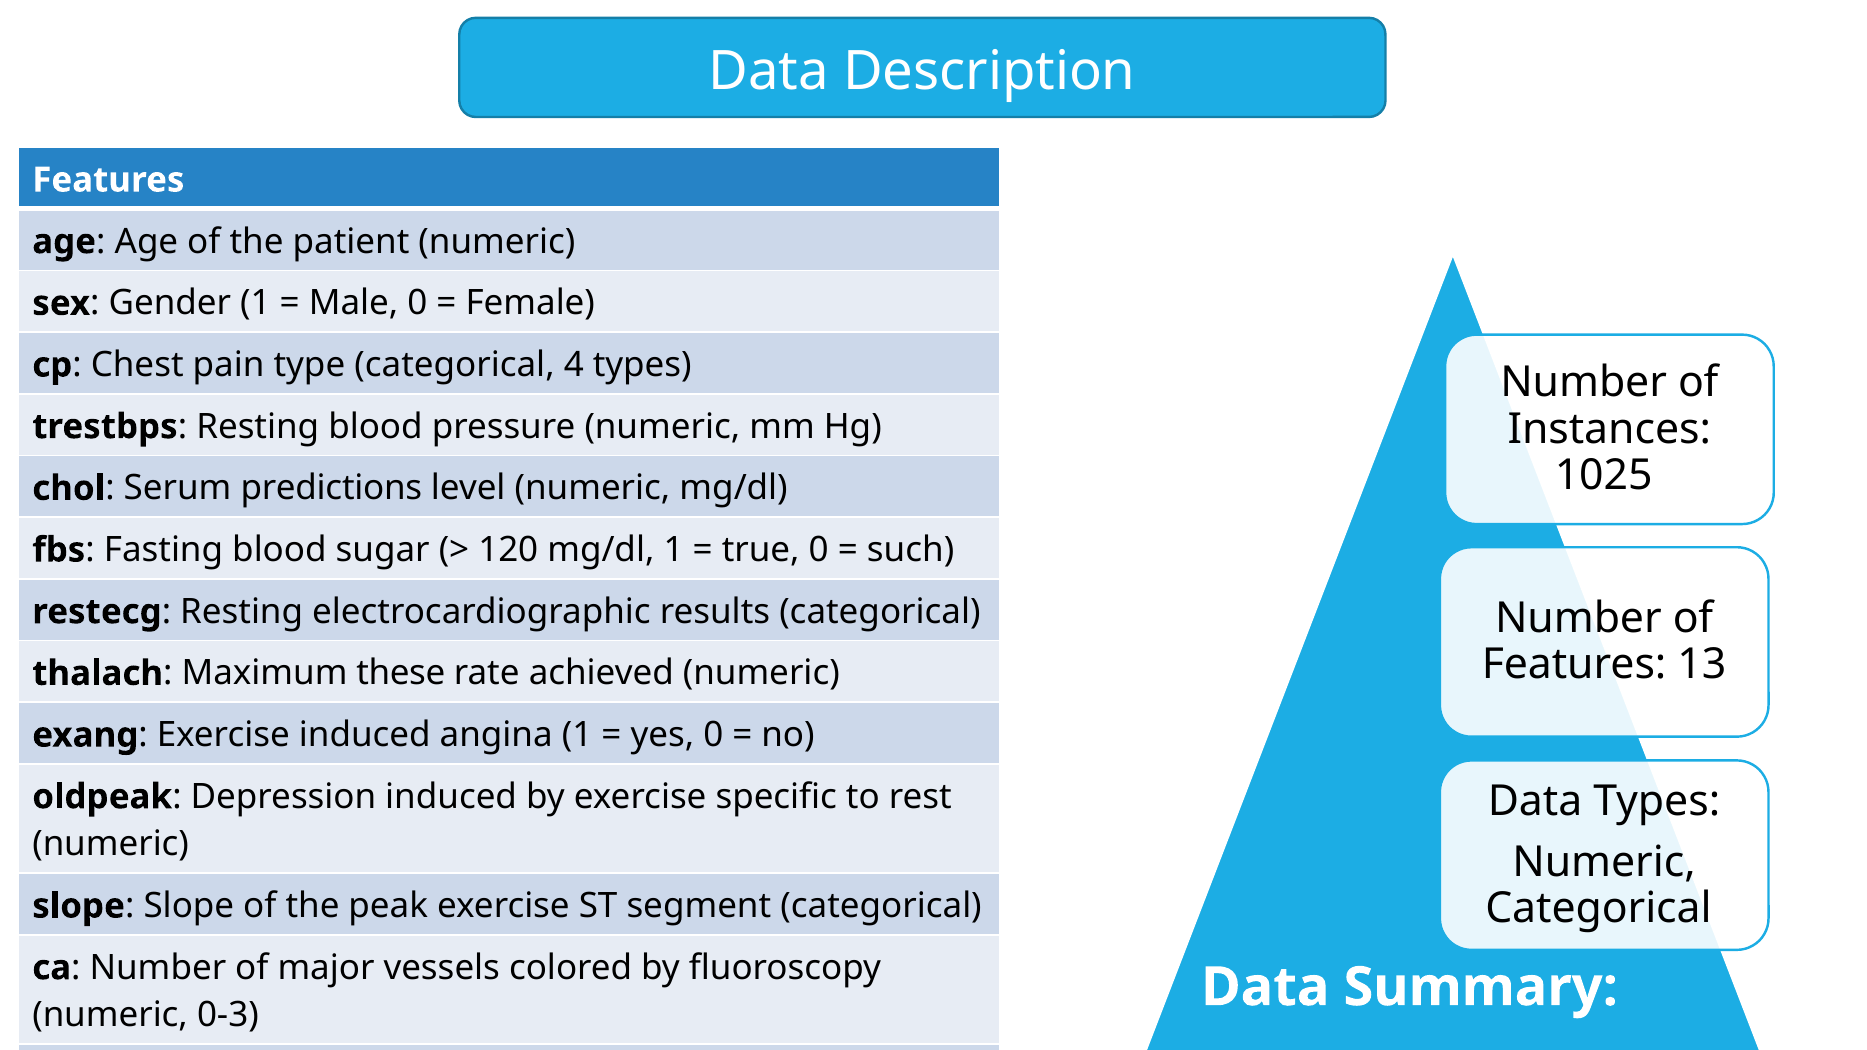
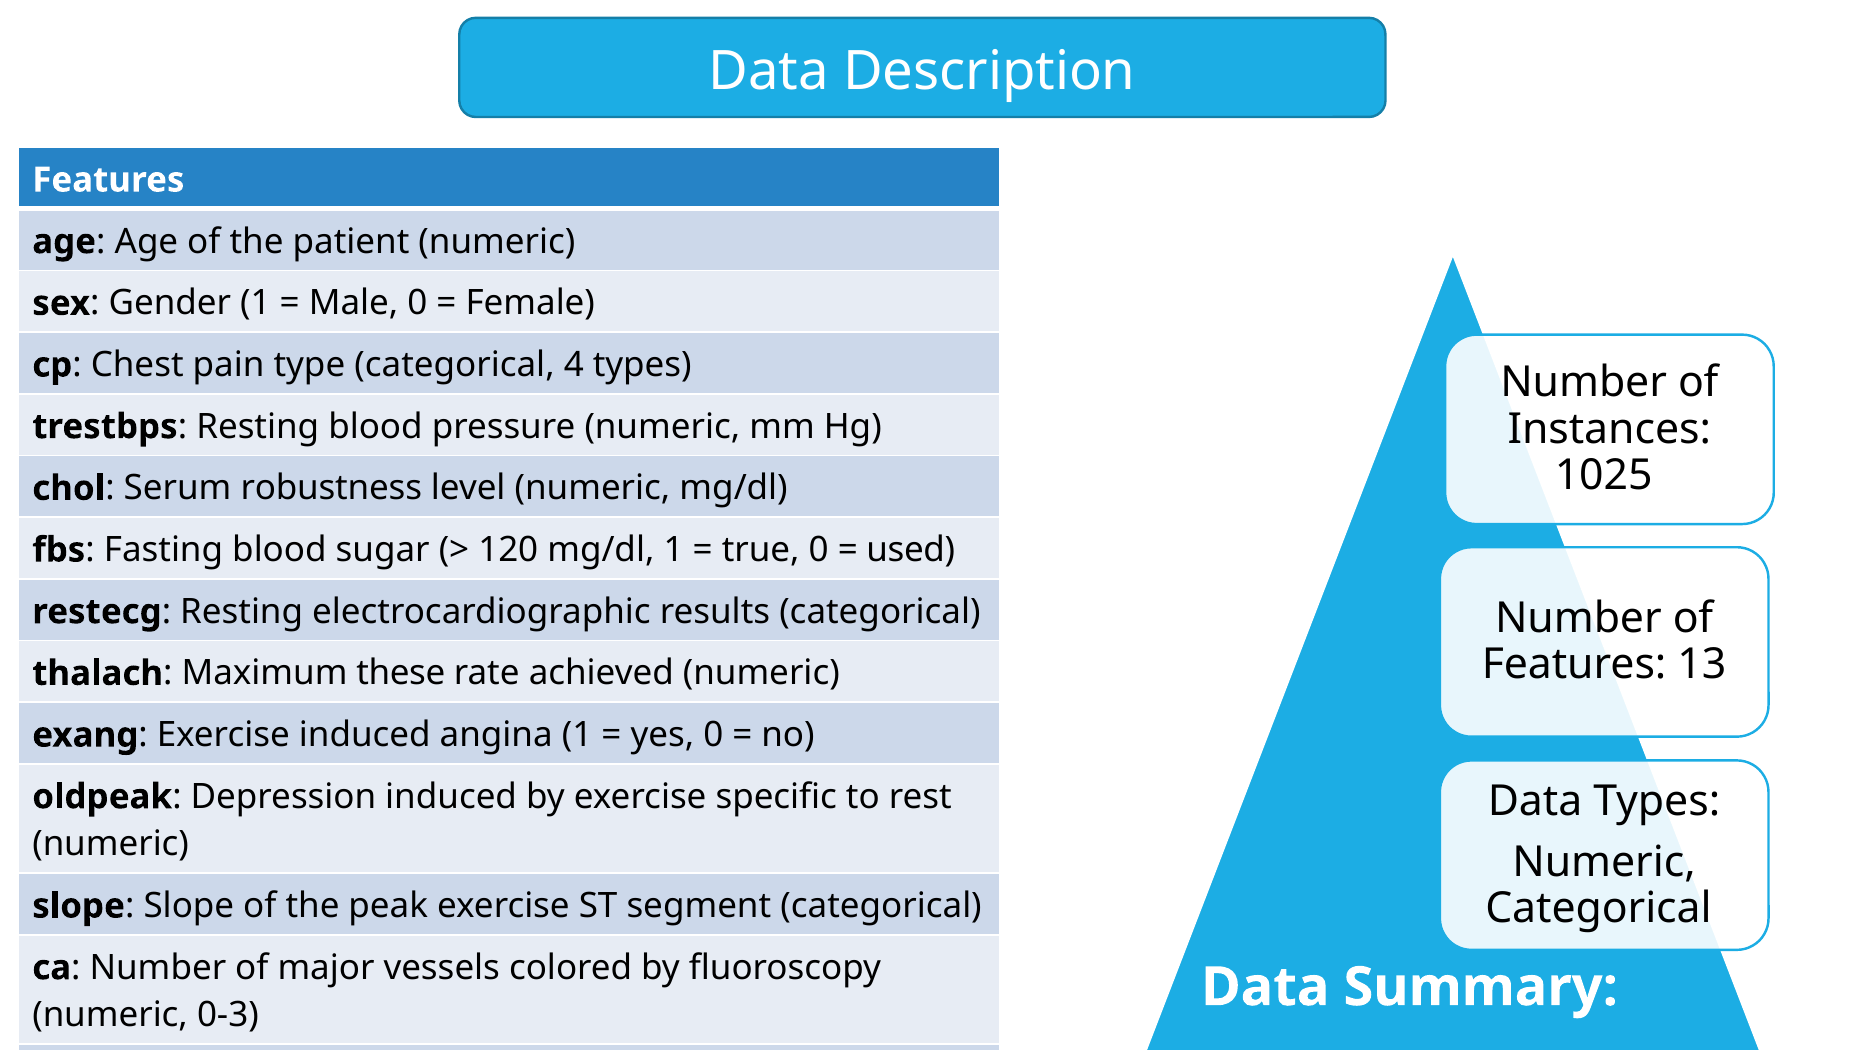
predictions: predictions -> robustness
such: such -> used
